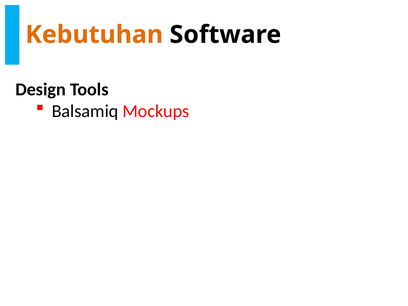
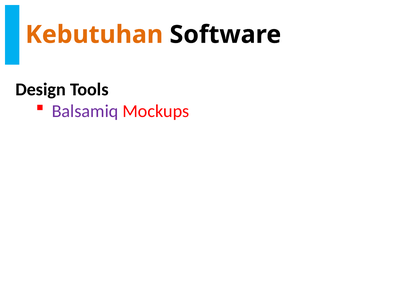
Balsamiq colour: black -> purple
